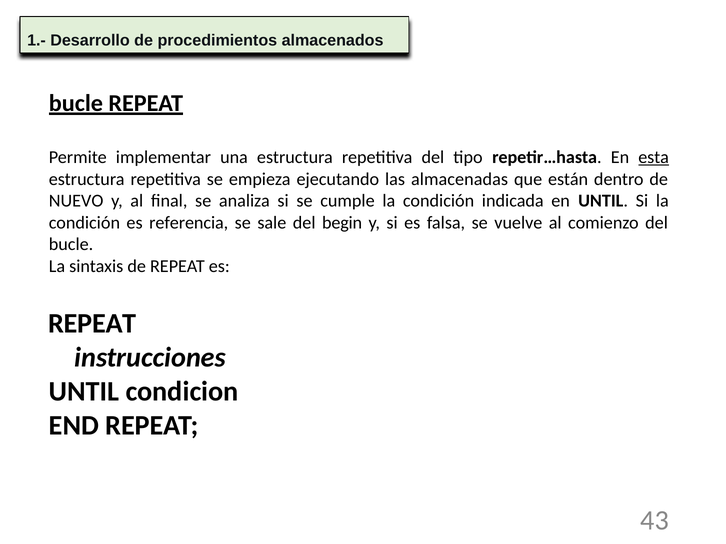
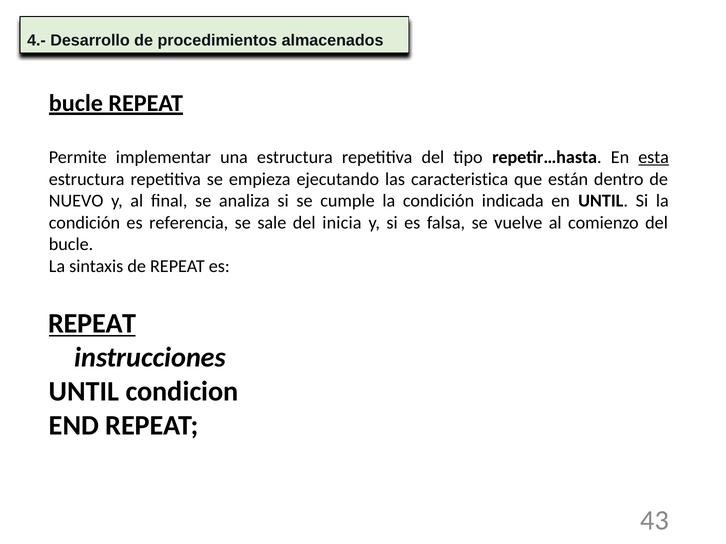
1.-: 1.- -> 4.-
almacenadas: almacenadas -> caracteristica
begin: begin -> inicia
REPEAT at (92, 324) underline: none -> present
